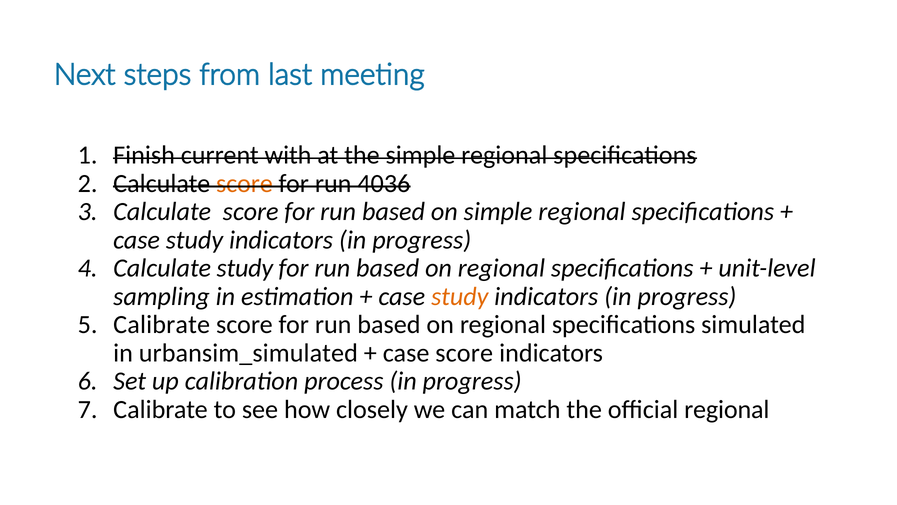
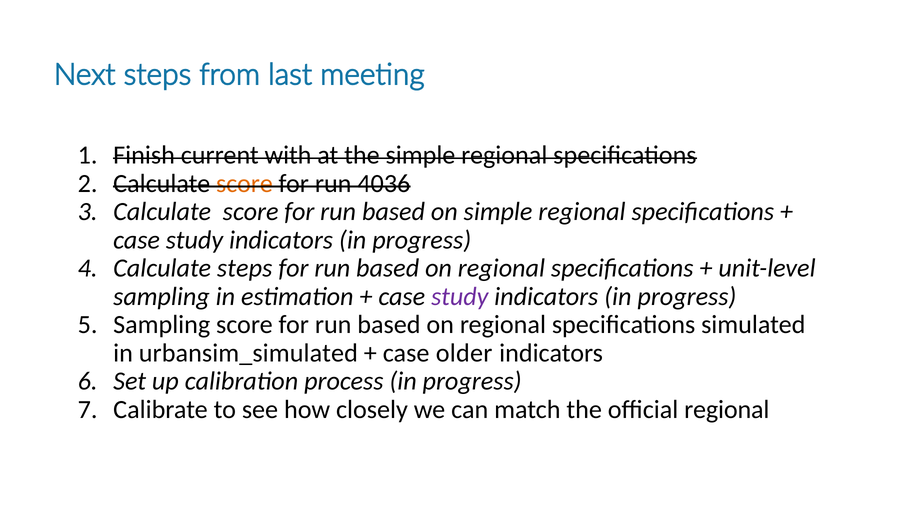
Calculate study: study -> steps
study at (460, 296) colour: orange -> purple
Calibrate at (162, 324): Calibrate -> Sampling
case score: score -> older
